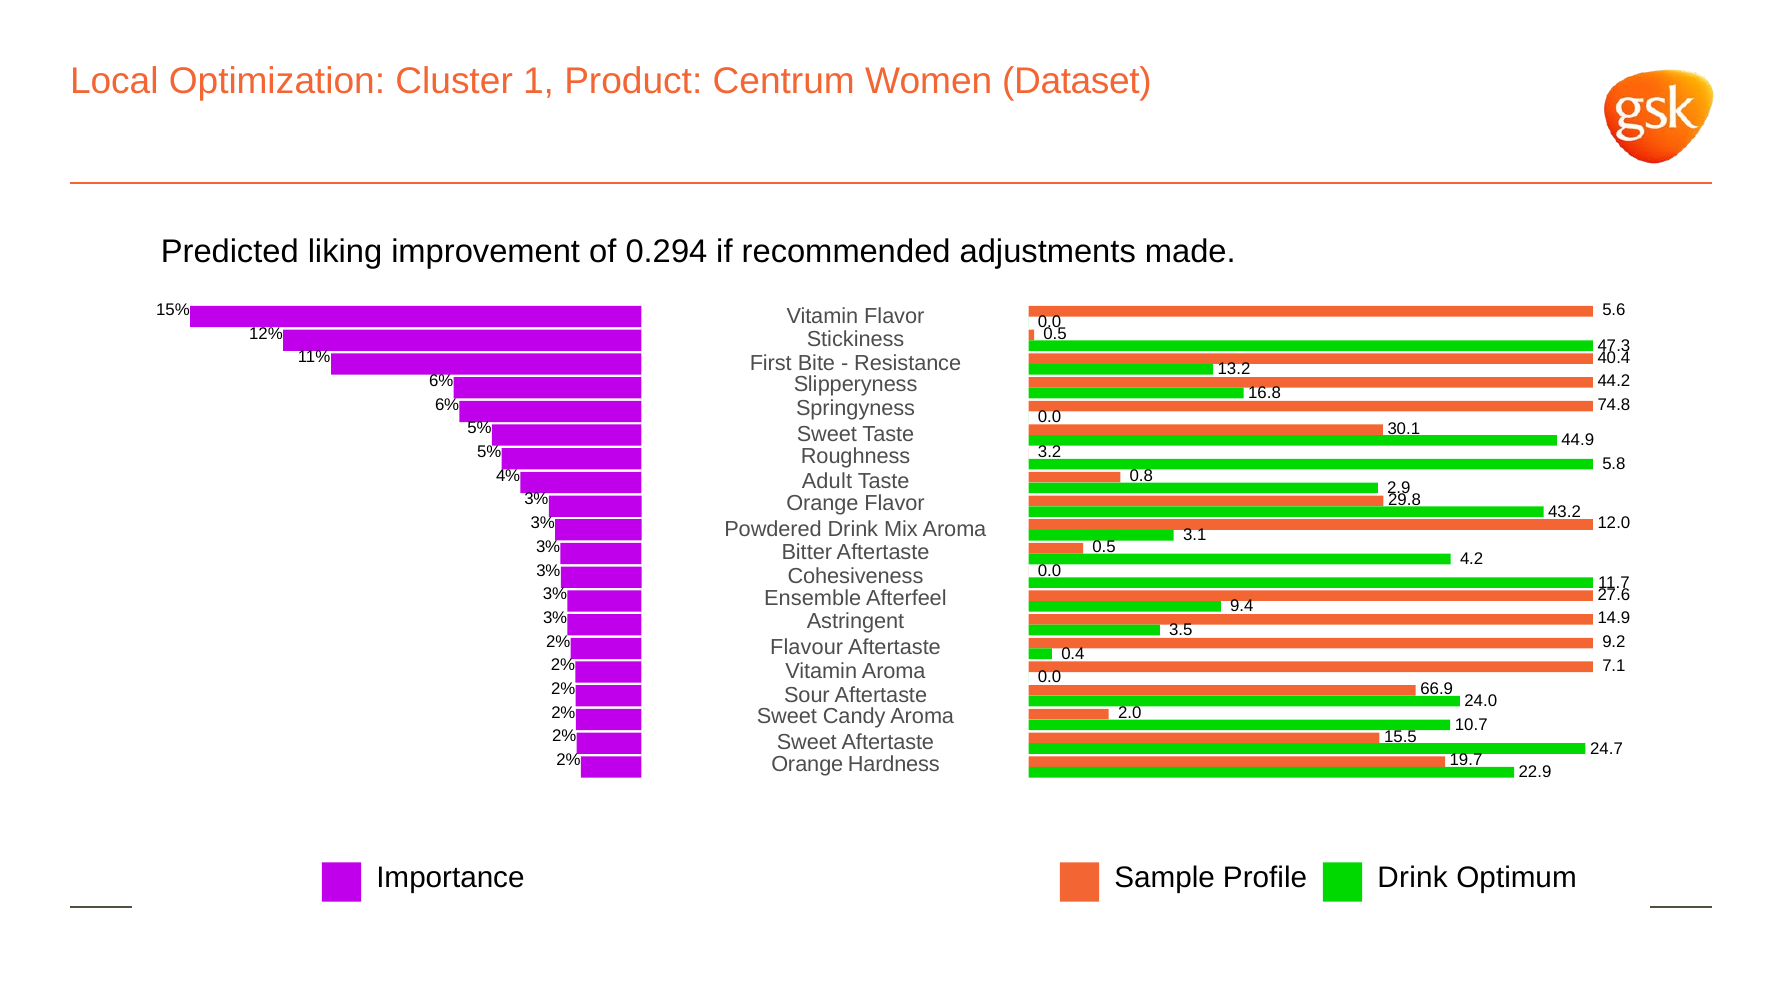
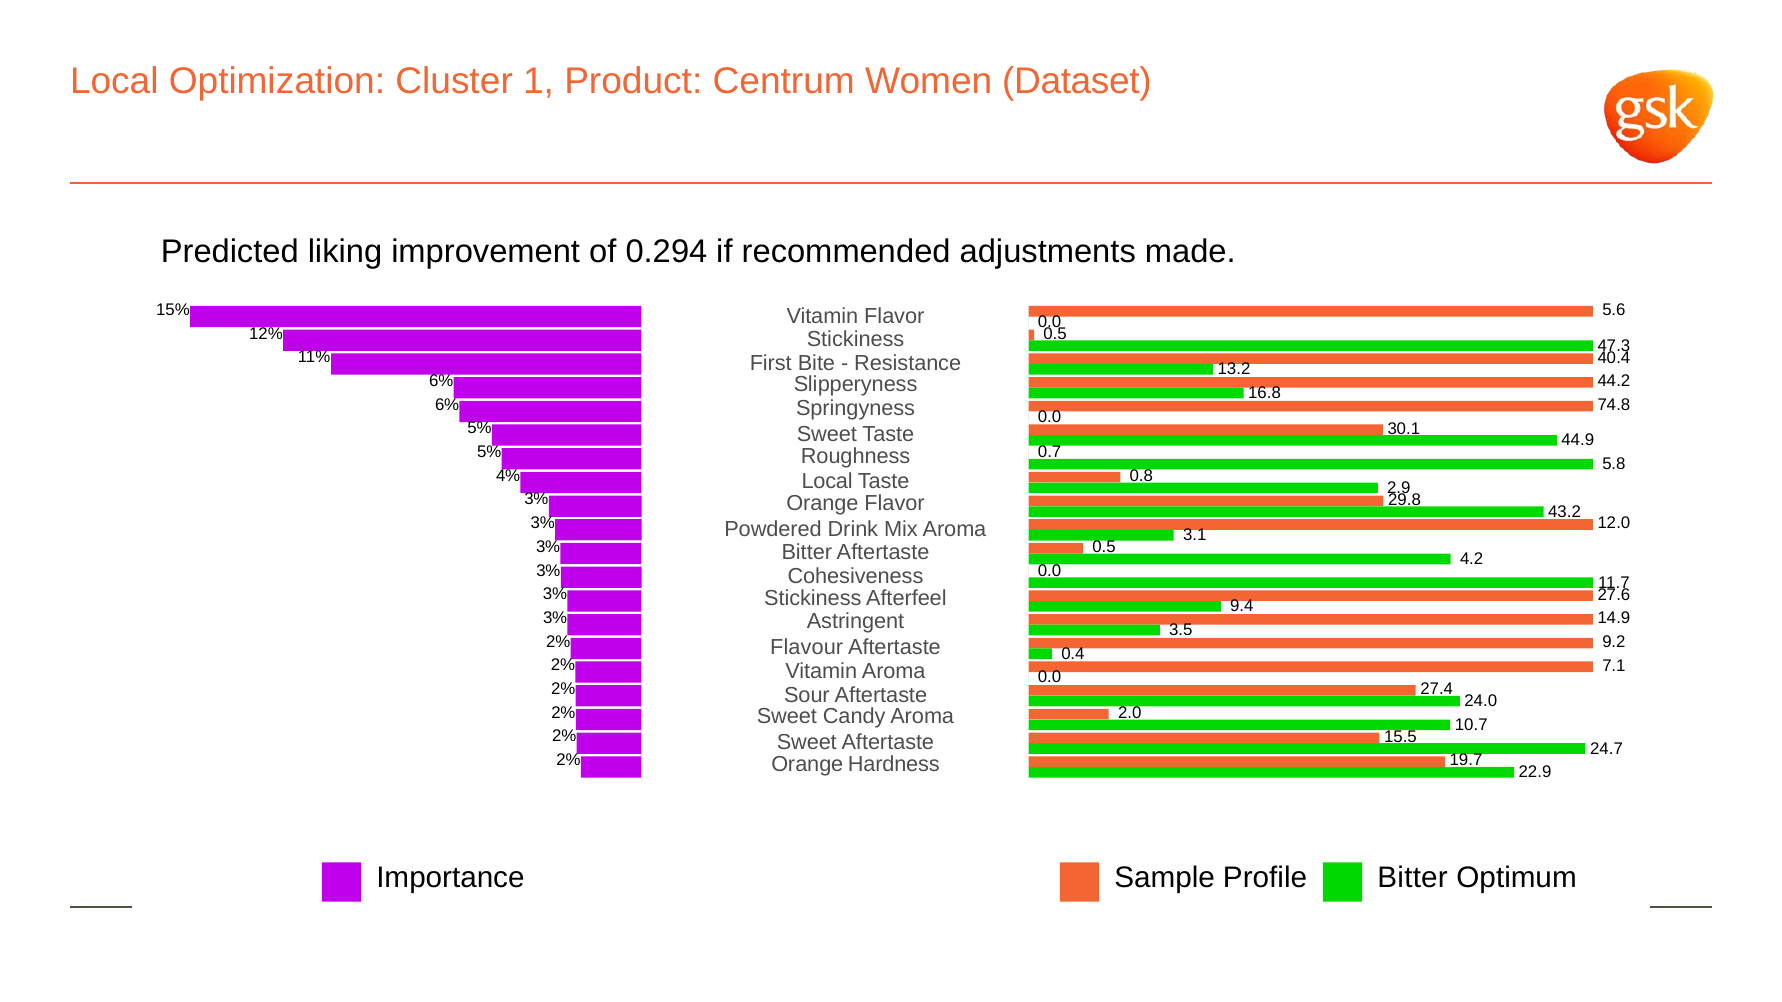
3.2: 3.2 -> 0.7
Adult at (827, 482): Adult -> Local
Ensemble at (813, 598): Ensemble -> Stickiness
66.9: 66.9 -> 27.4
Profile Drink: Drink -> Bitter
